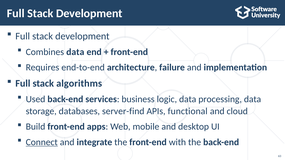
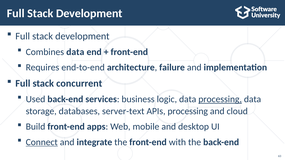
algorithms: algorithms -> concurrent
processing at (220, 99) underline: none -> present
server-find: server-find -> server-text
APIs functional: functional -> processing
